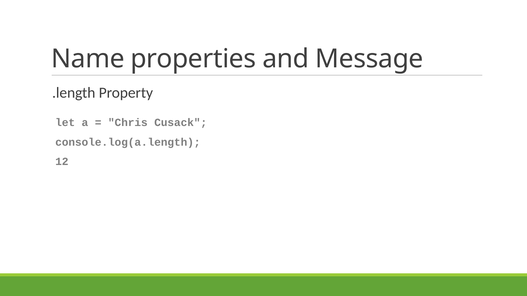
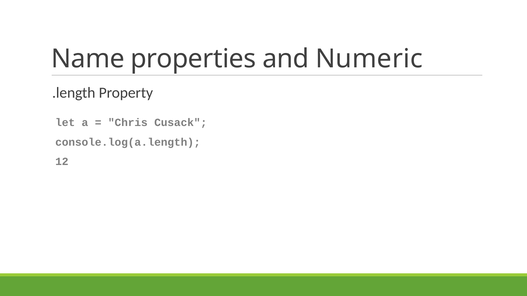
Message: Message -> Numeric
